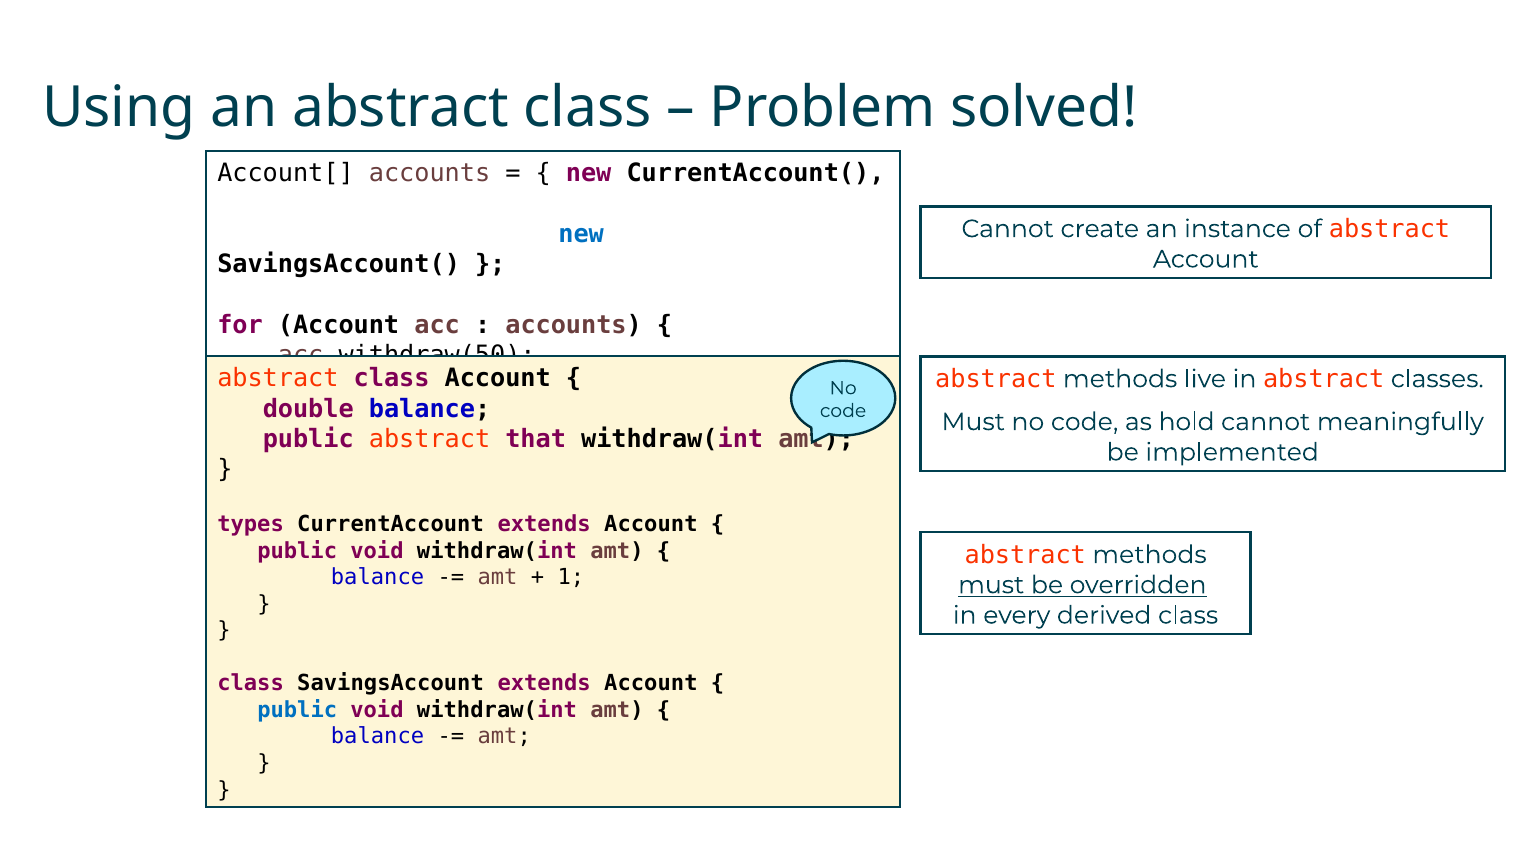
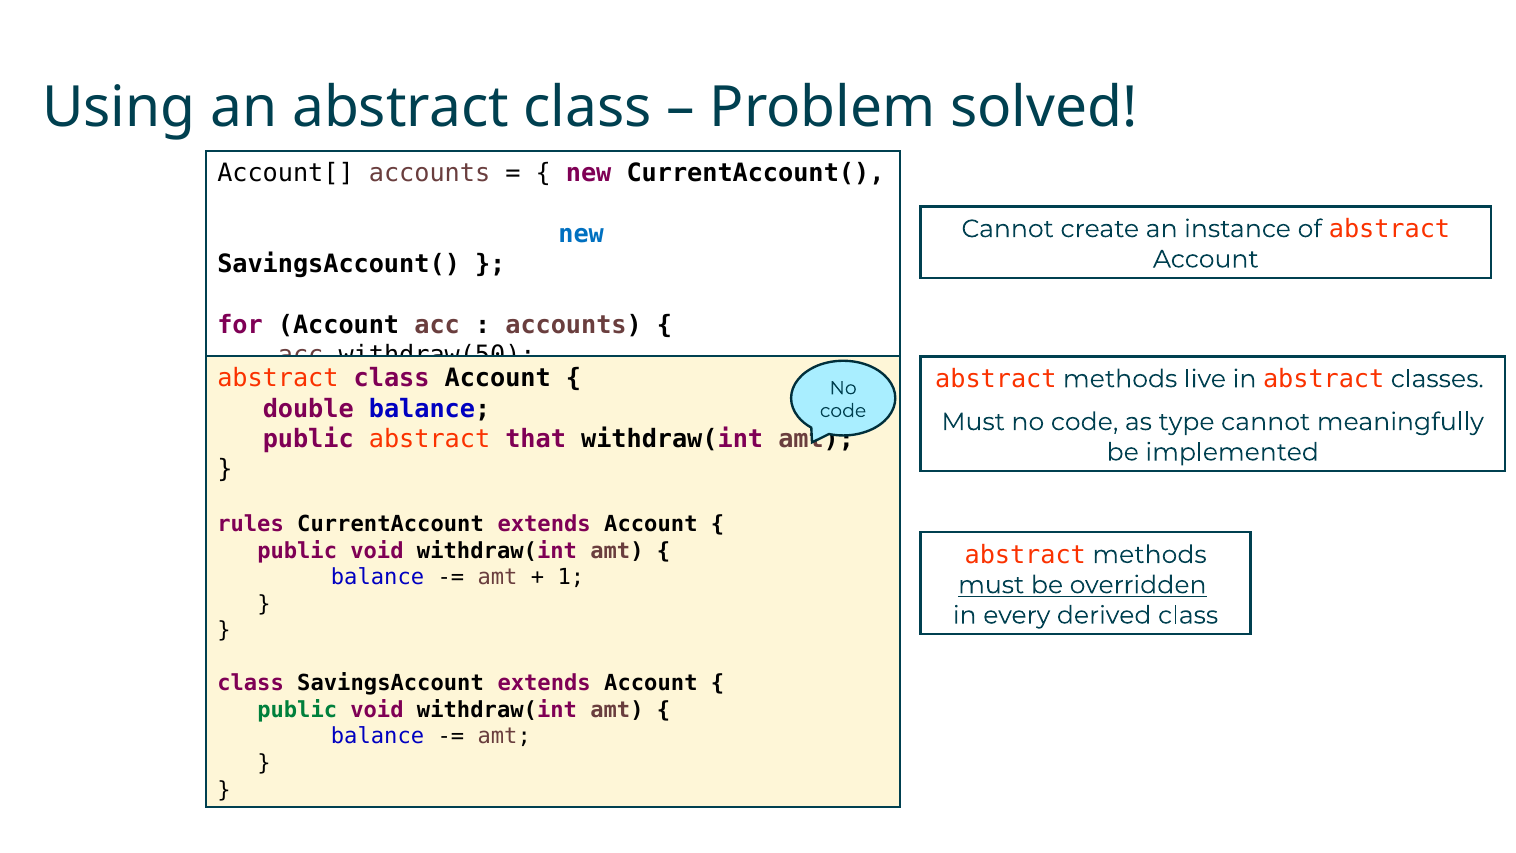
hold: hold -> type
types: types -> rules
public at (297, 710) colour: blue -> green
